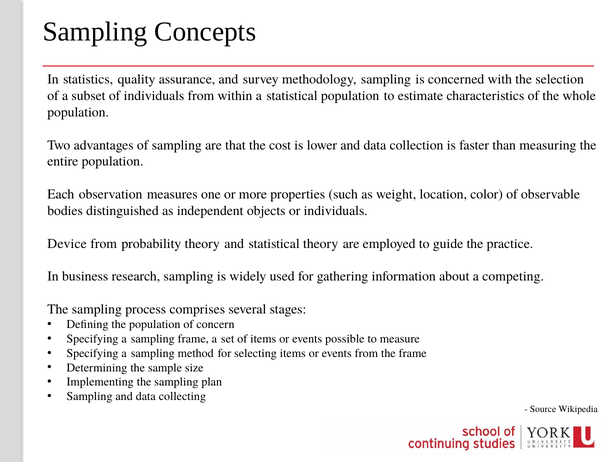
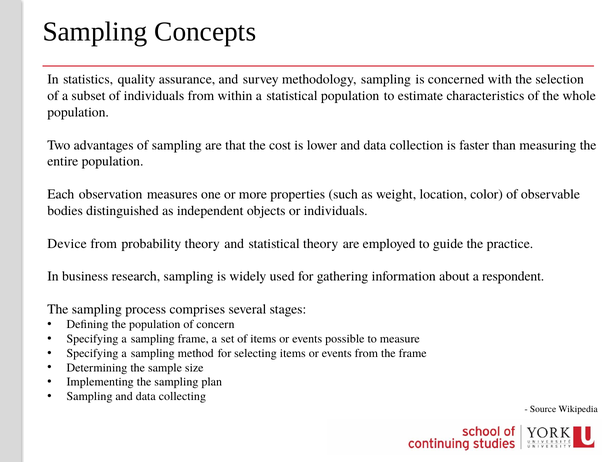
competing: competing -> respondent
